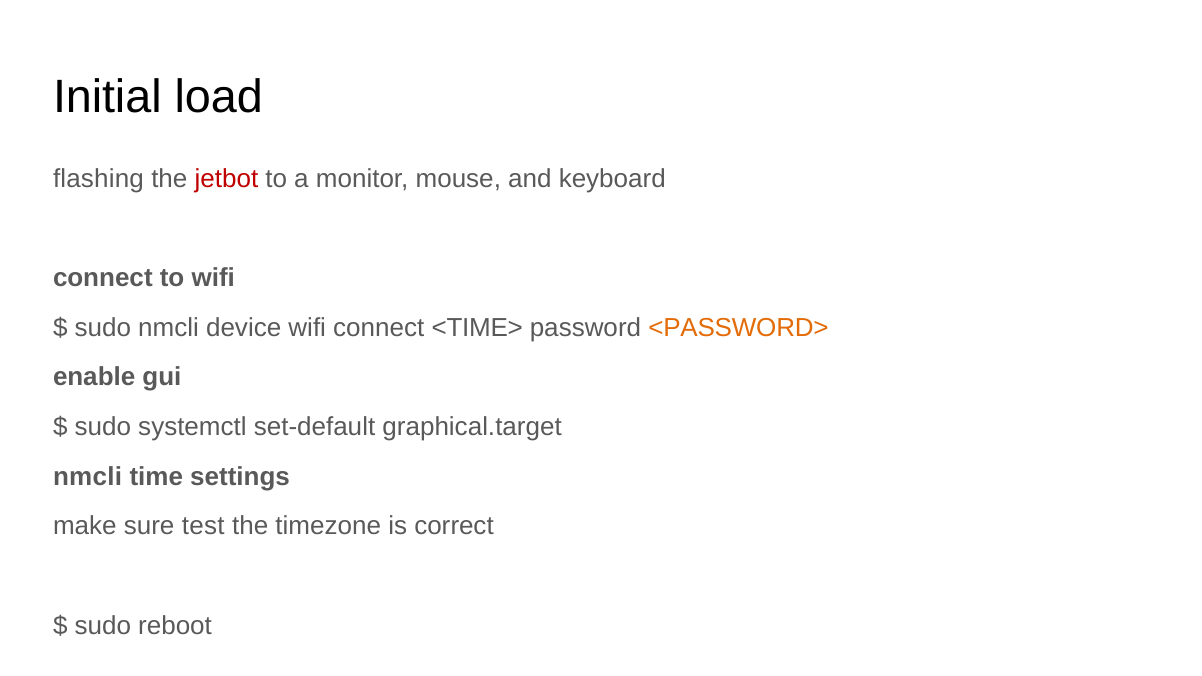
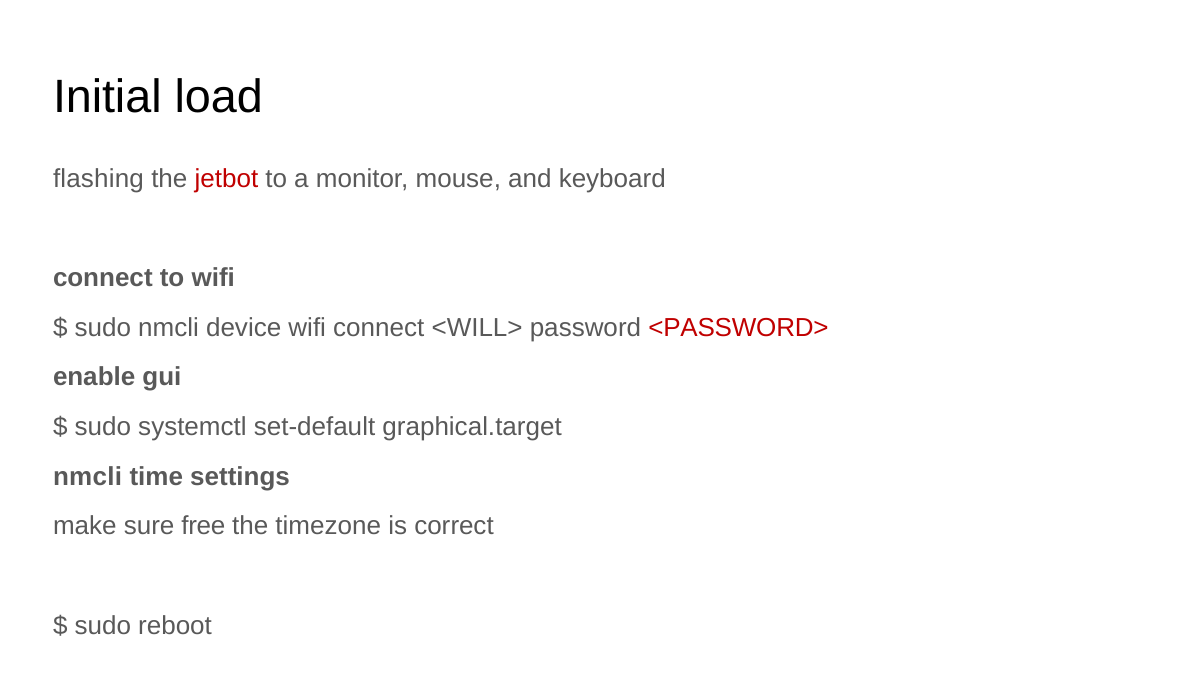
<TIME>: <TIME> -> <WILL>
<PASSWORD> colour: orange -> red
test: test -> free
